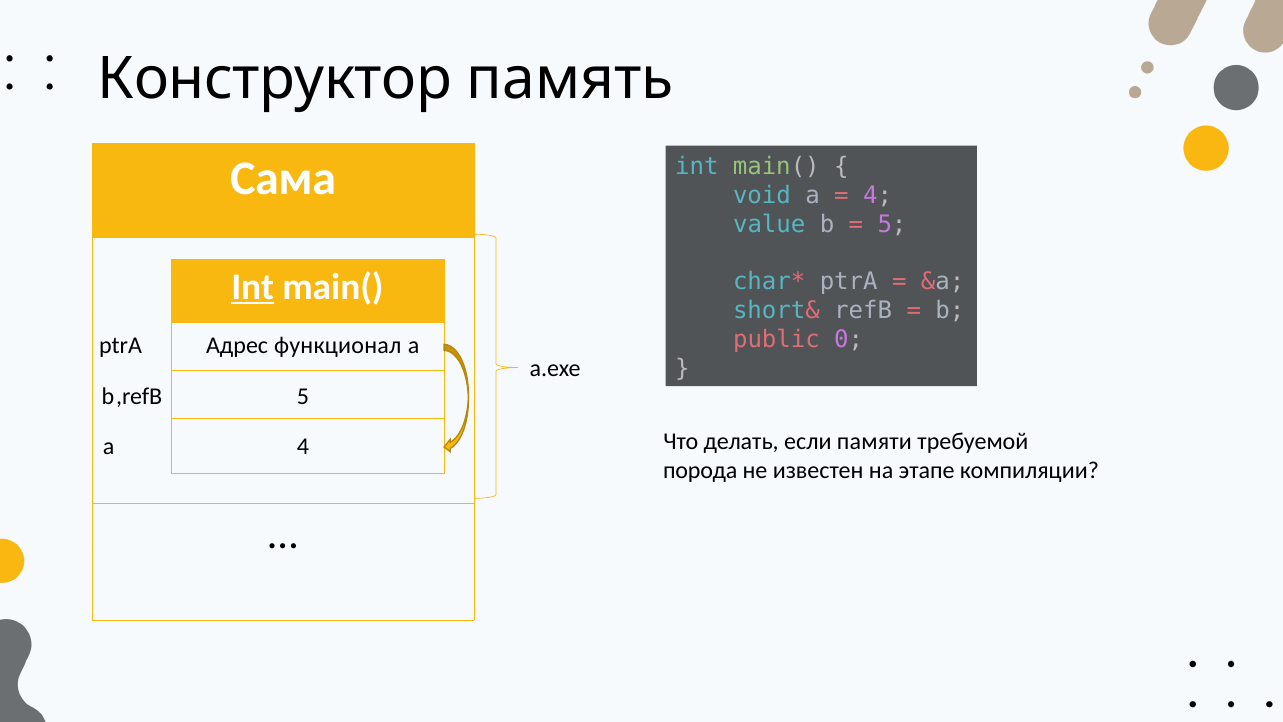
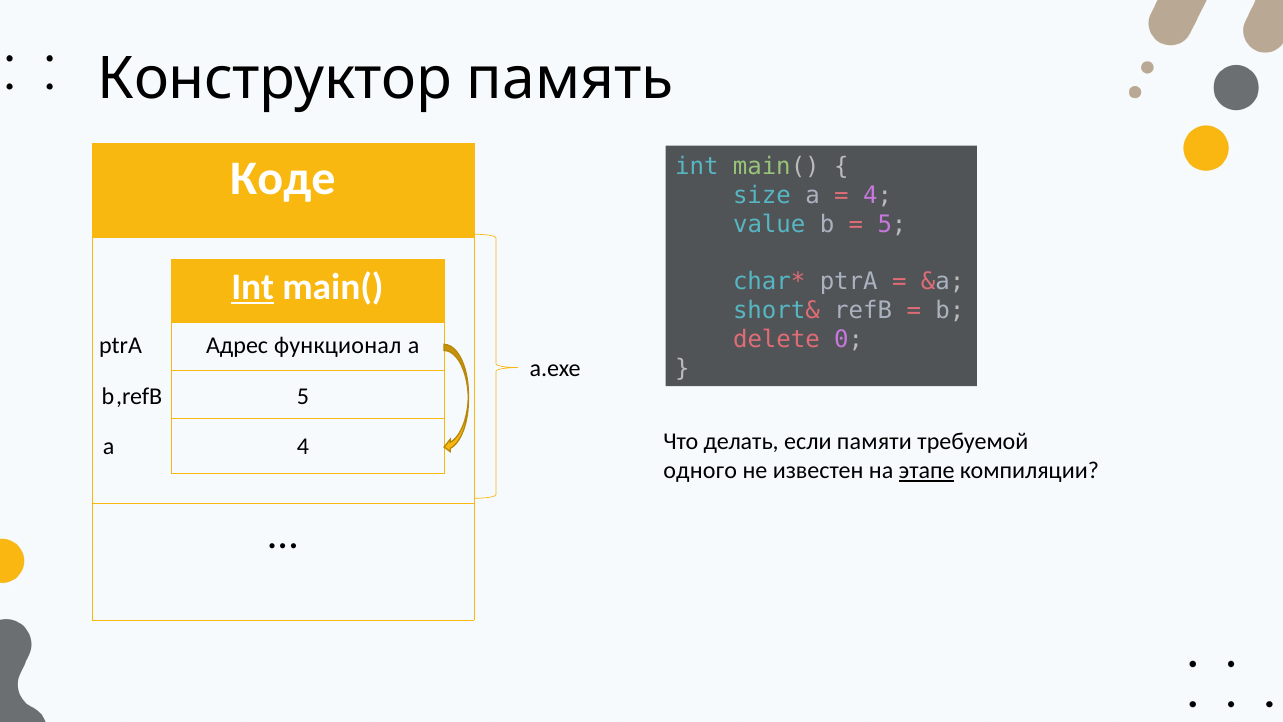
Сама: Сама -> Коде
void: void -> size
public: public -> delete
порода: порода -> одного
этапе underline: none -> present
